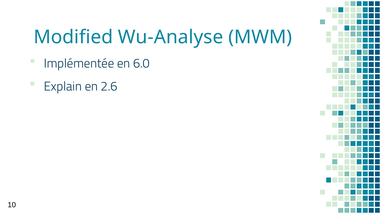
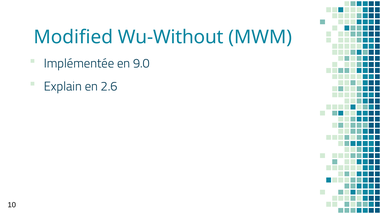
Wu-Analyse: Wu-Analyse -> Wu-Without
6.0: 6.0 -> 9.0
